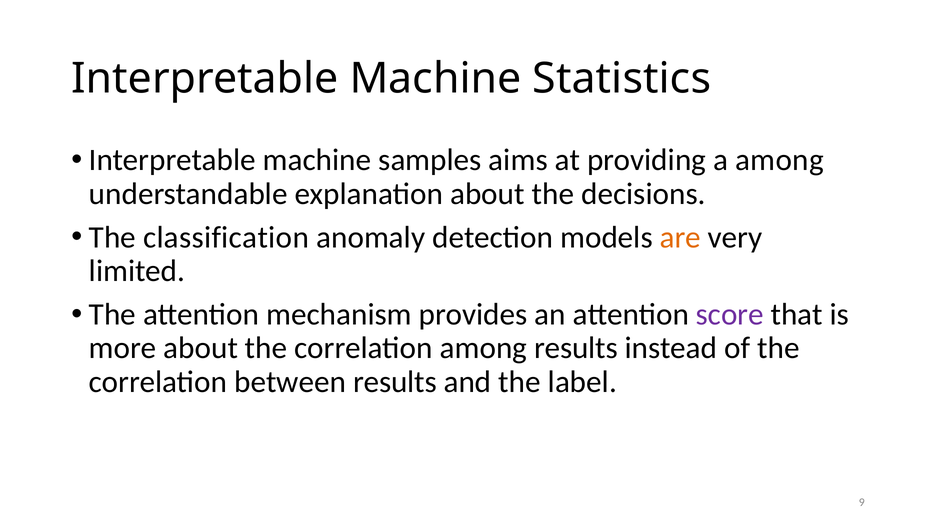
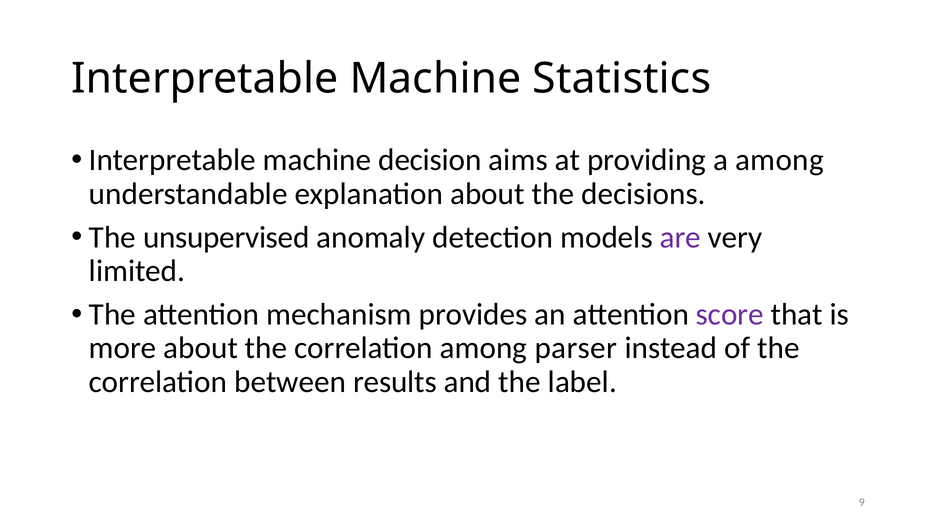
samples: samples -> decision
classification: classification -> unsupervised
are colour: orange -> purple
among results: results -> parser
